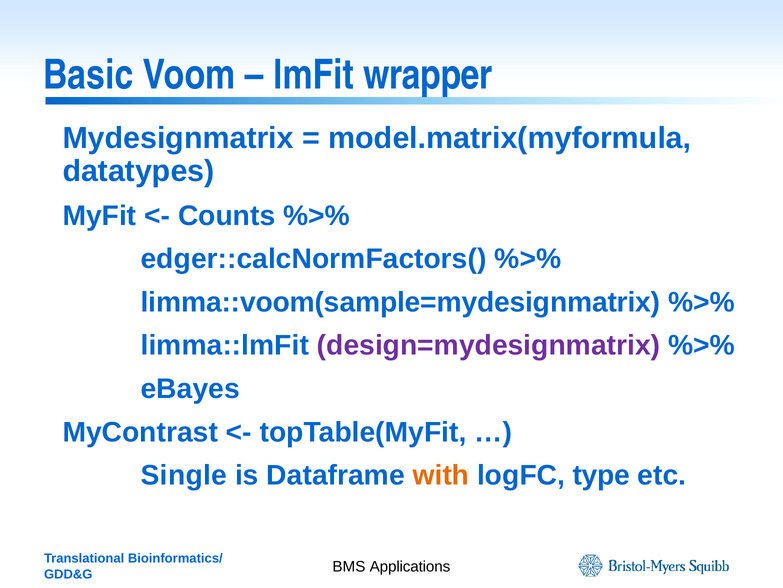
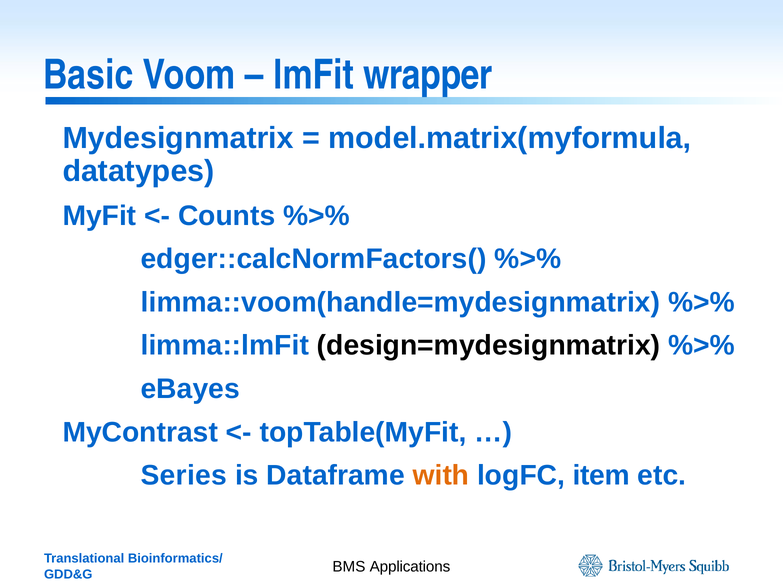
limma::voom(sample=mydesignmatrix: limma::voom(sample=mydesignmatrix -> limma::voom(handle=mydesignmatrix
design=mydesignmatrix colour: purple -> black
Single: Single -> Series
type: type -> item
